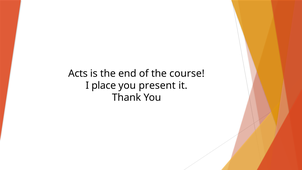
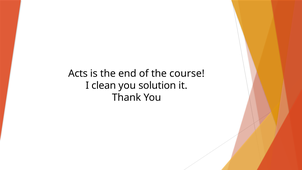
place: place -> clean
present: present -> solution
